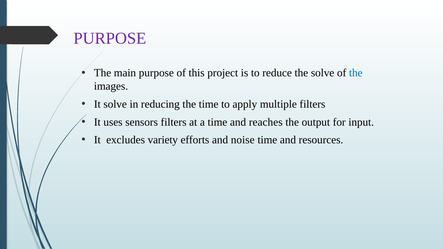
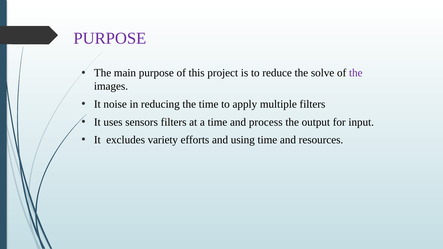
the at (356, 73) colour: blue -> purple
It solve: solve -> noise
reaches: reaches -> process
noise: noise -> using
